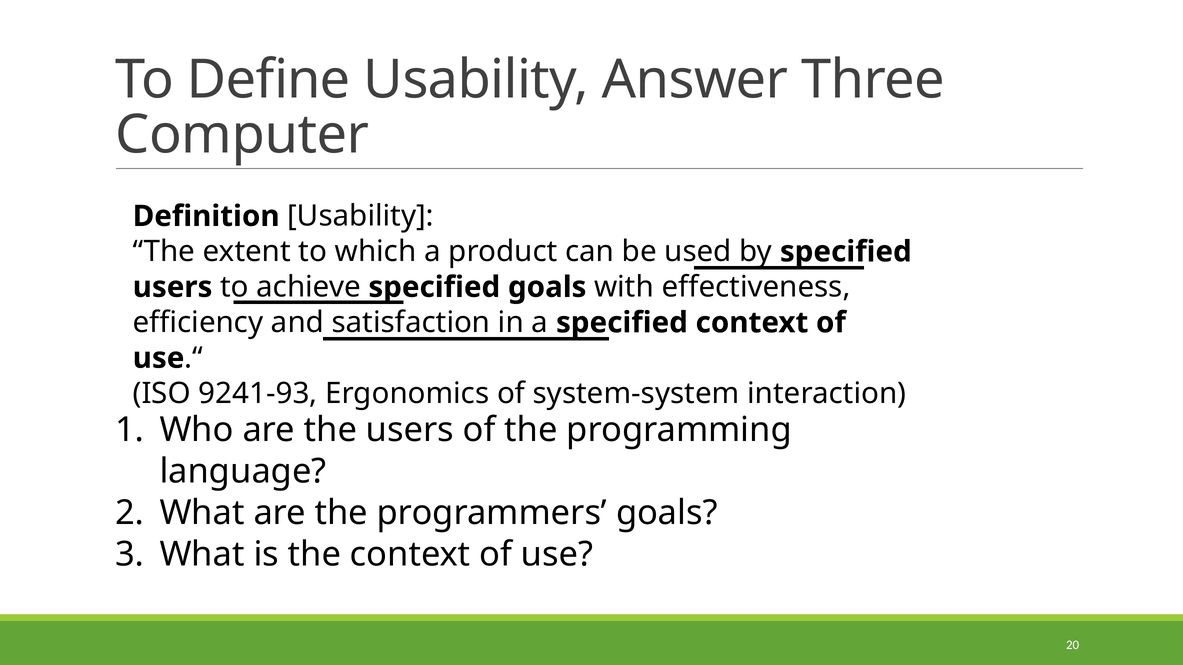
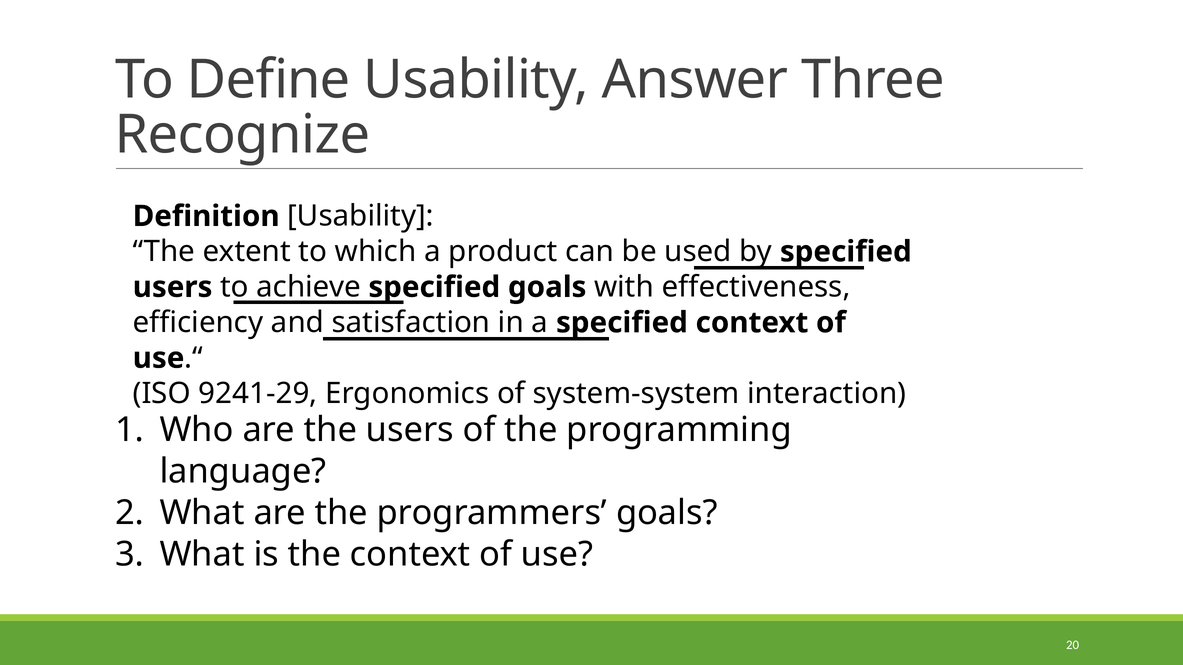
Computer: Computer -> Recognize
9241-93: 9241-93 -> 9241-29
